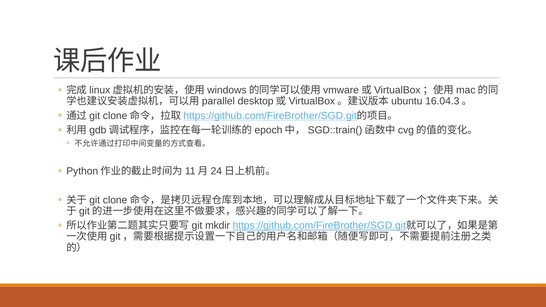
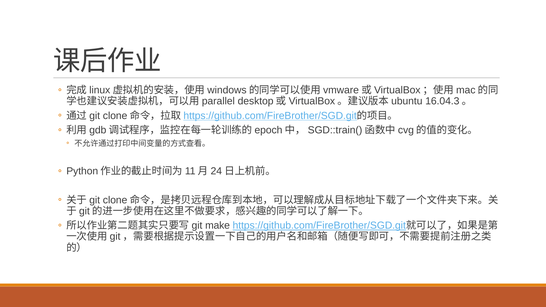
mkdir: mkdir -> make
